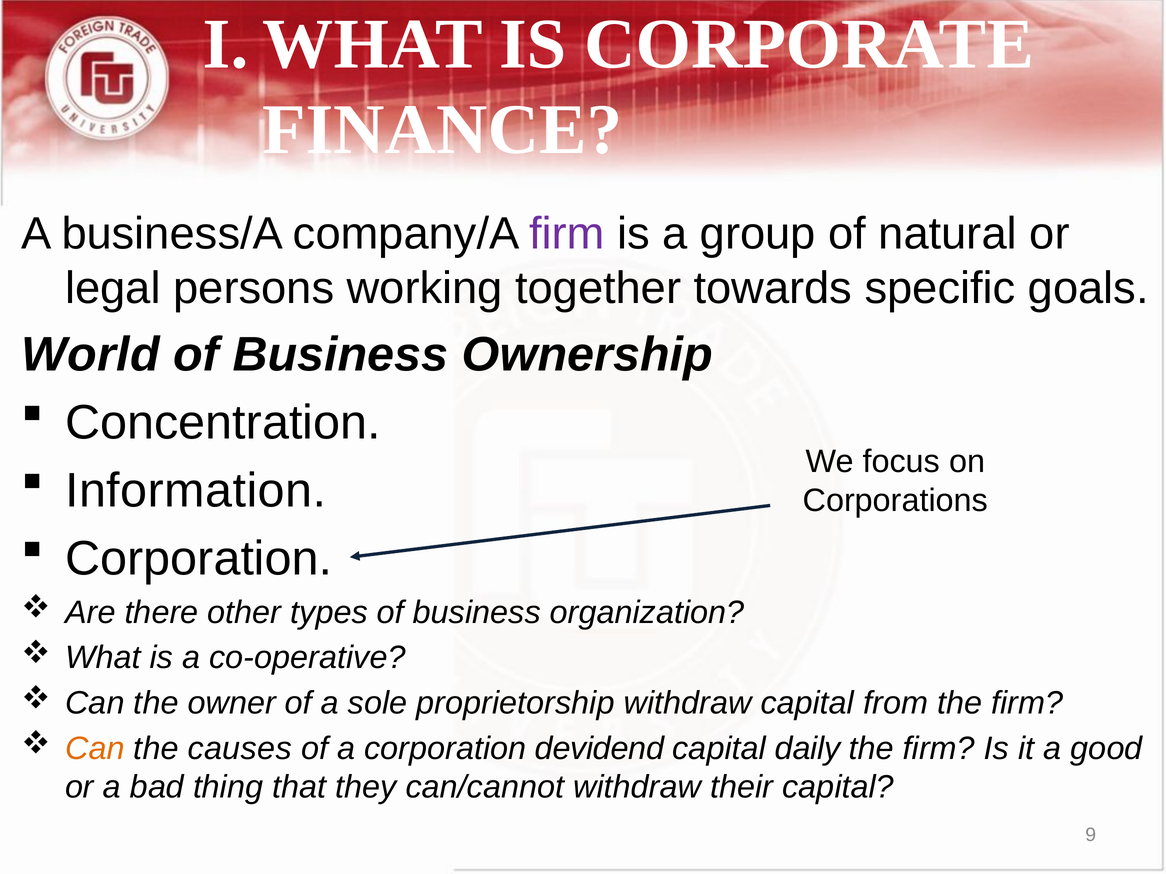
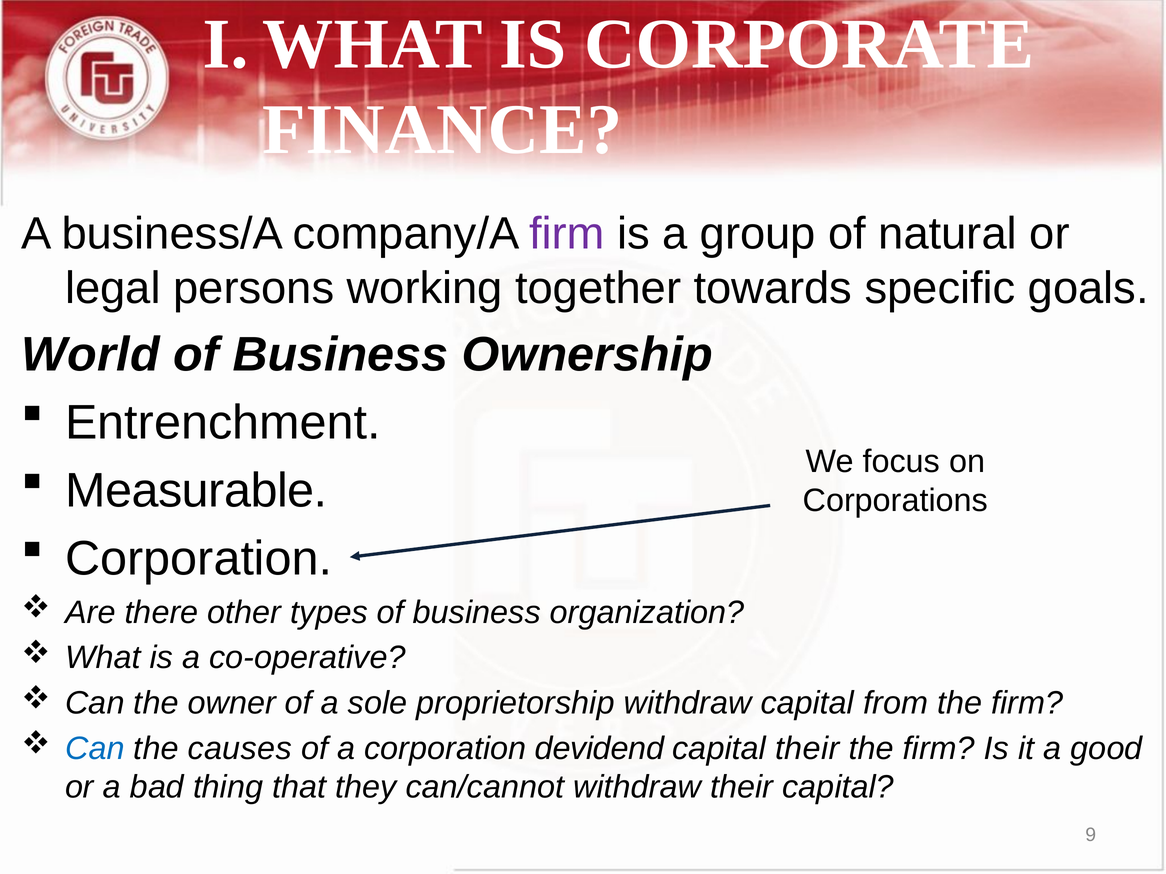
Concentration: Concentration -> Entrenchment
Information: Information -> Measurable
Can at (95, 749) colour: orange -> blue
capital daily: daily -> their
